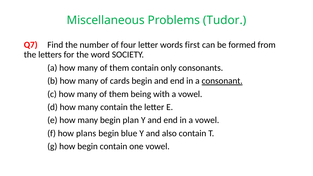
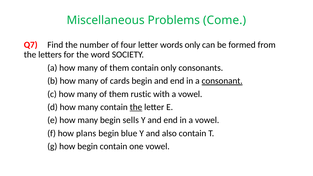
Tudor: Tudor -> Come
words first: first -> only
being: being -> rustic
the at (136, 107) underline: none -> present
plan: plan -> sells
